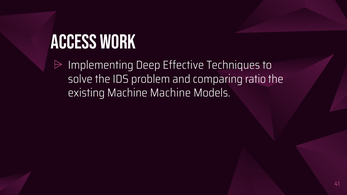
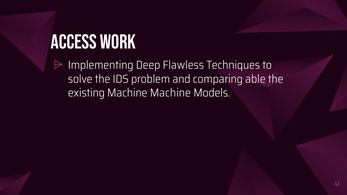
Effective: Effective -> Flawless
ratio: ratio -> able
